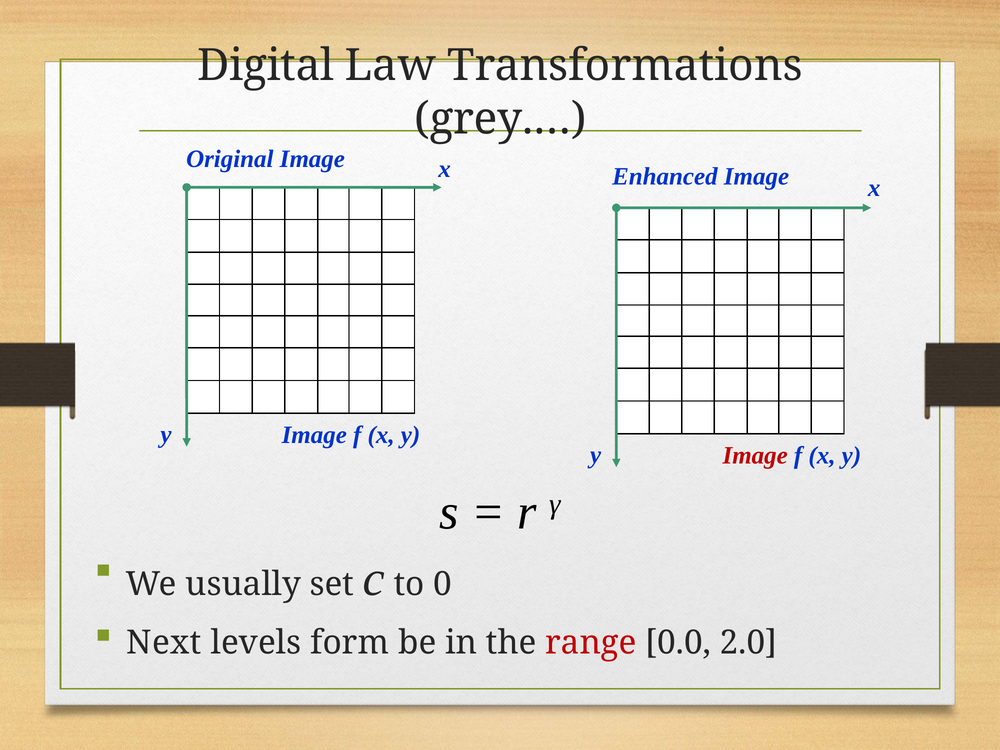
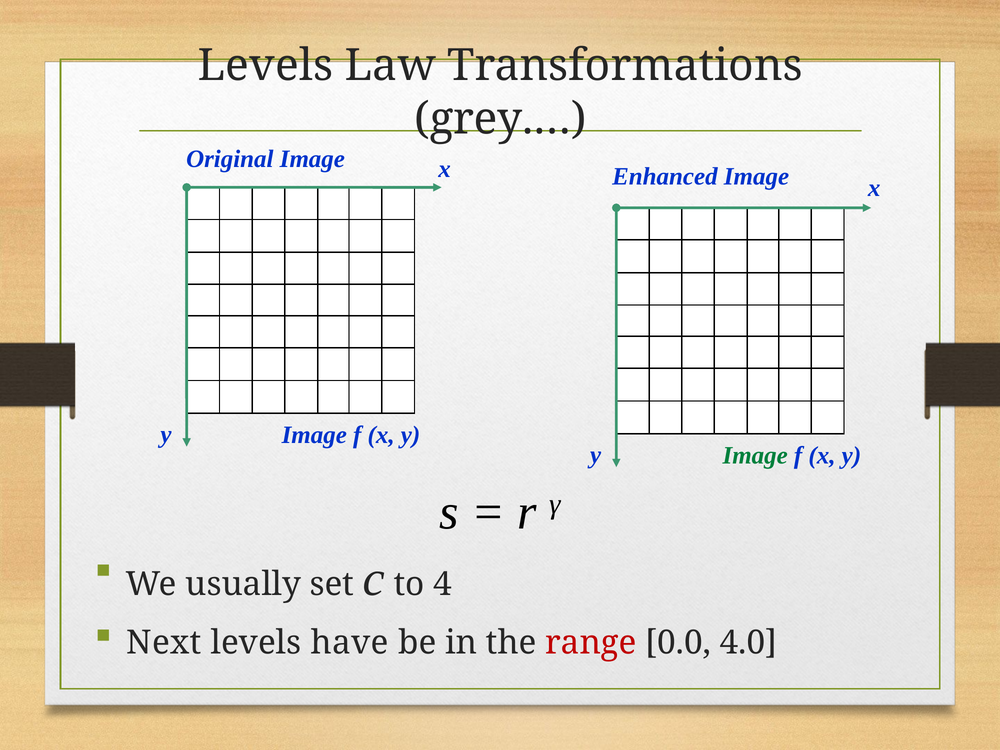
Digital at (266, 66): Digital -> Levels
Image at (755, 455) colour: red -> green
0: 0 -> 4
form: form -> have
2.0: 2.0 -> 4.0
